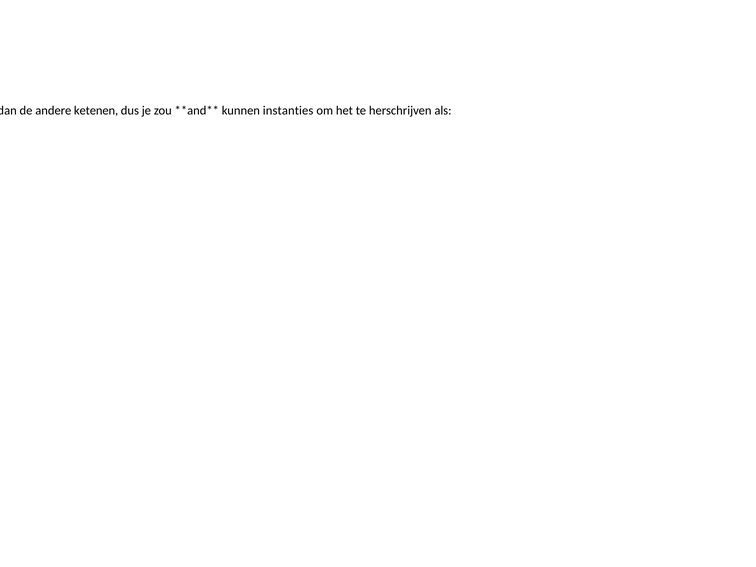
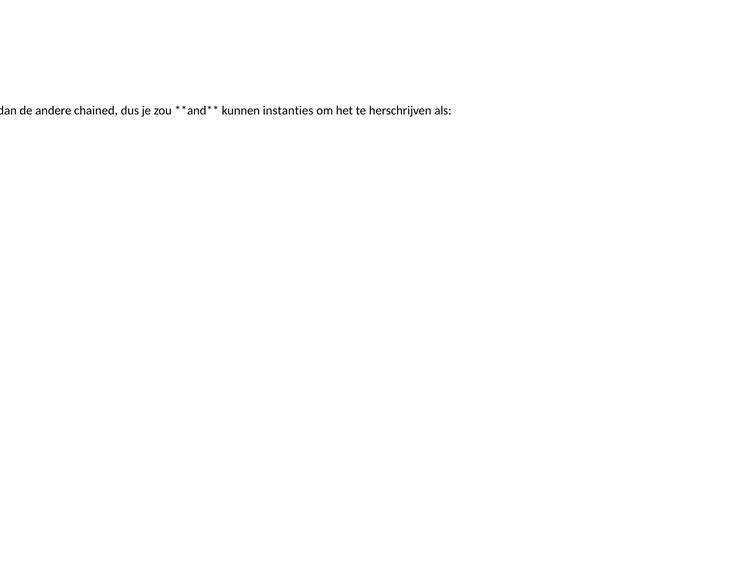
ketenen: ketenen -> chained
